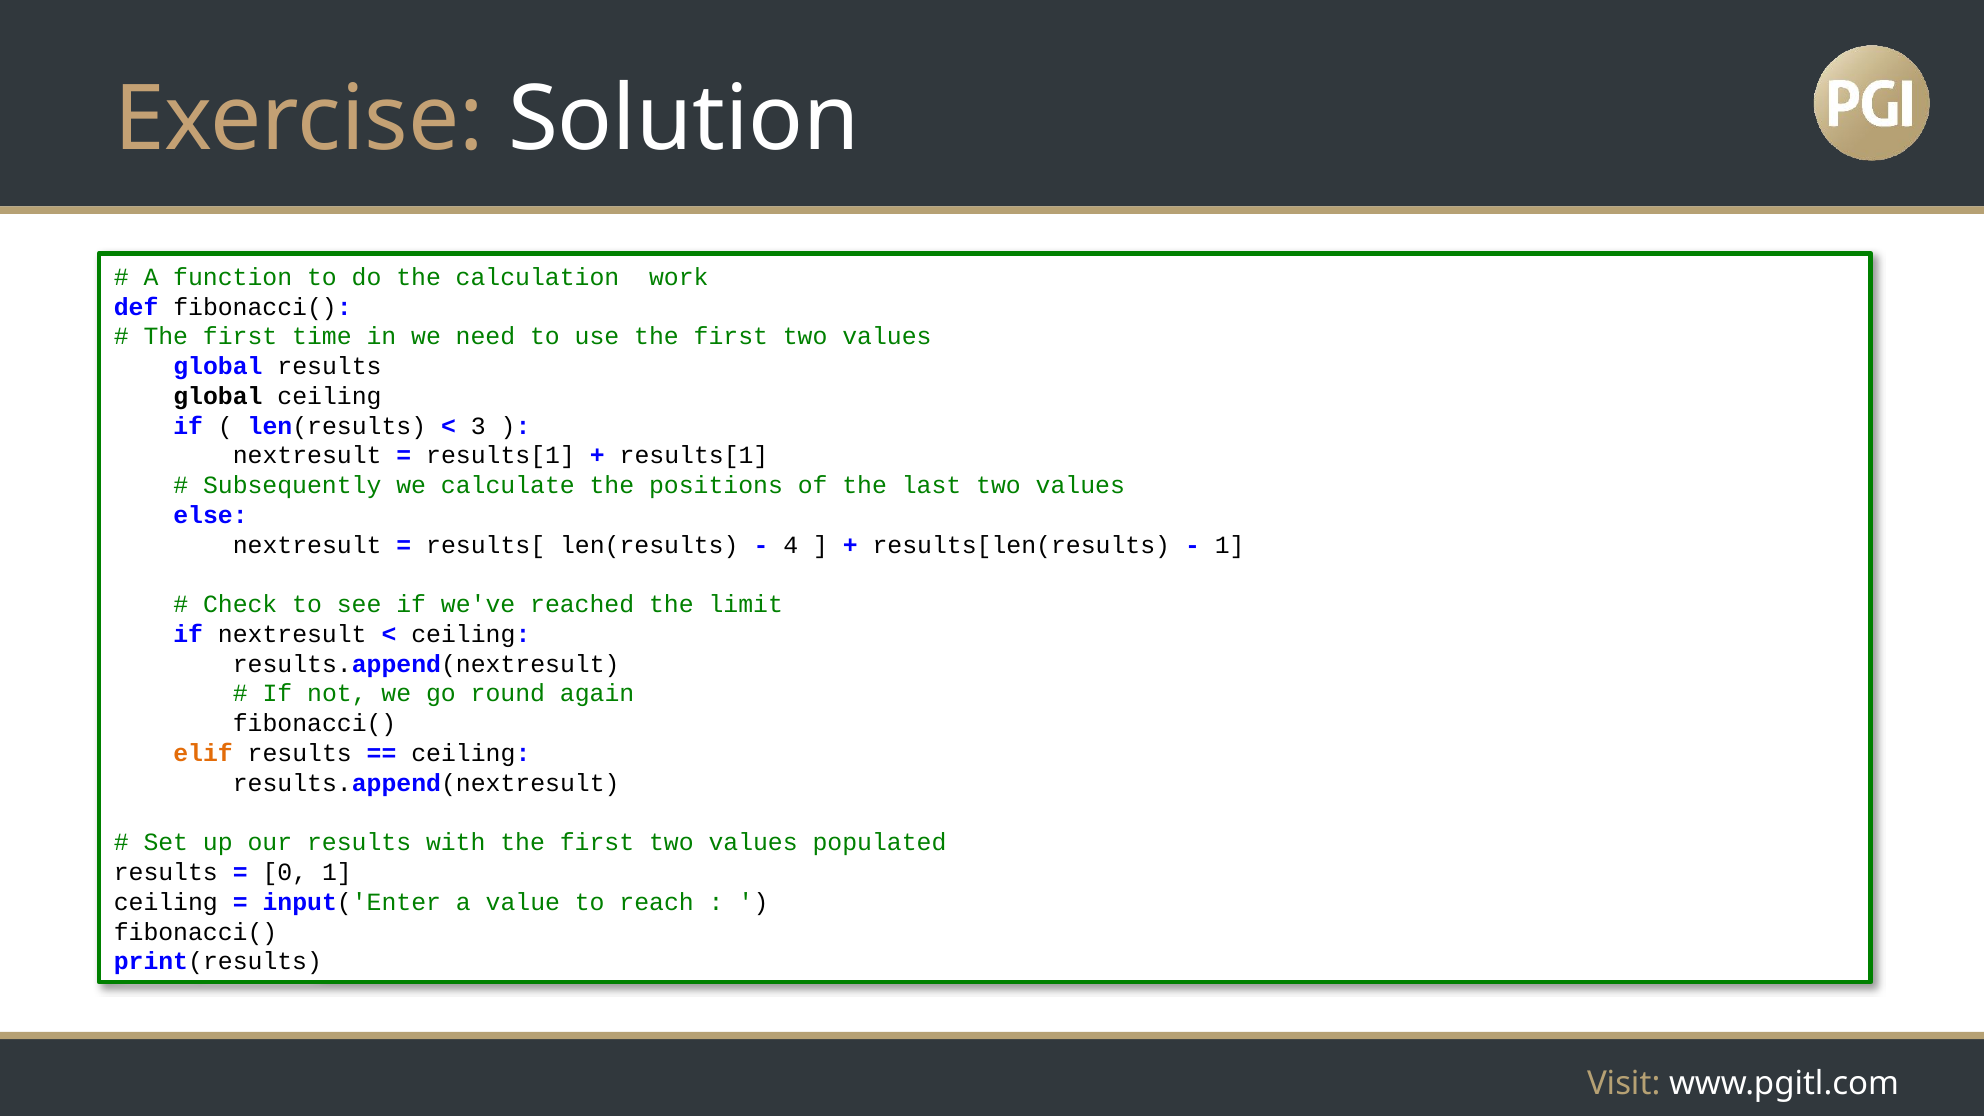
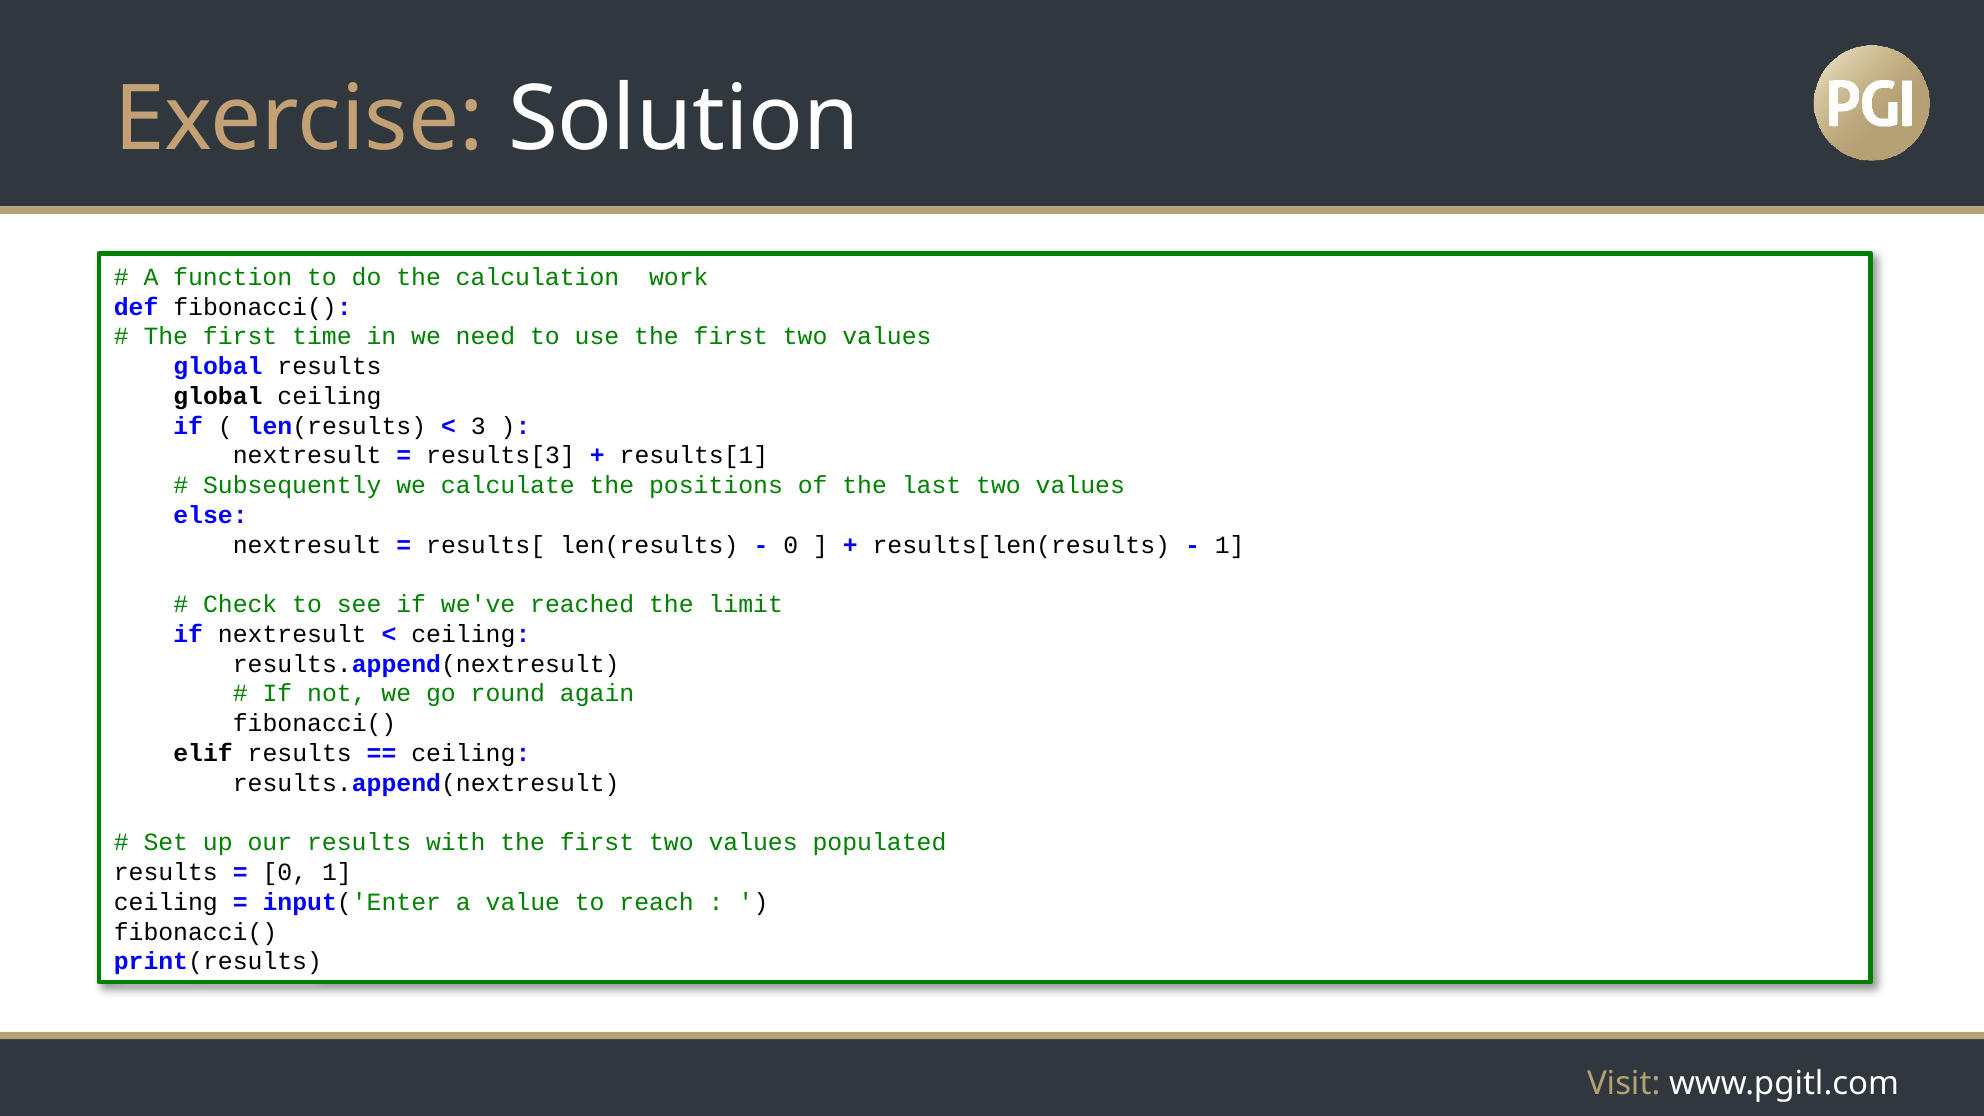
results[1 at (501, 456): results[1 -> results[3
4 at (791, 545): 4 -> 0
elif colour: orange -> black
